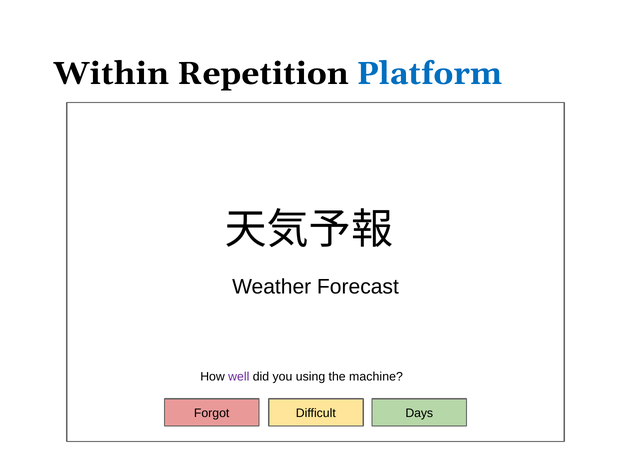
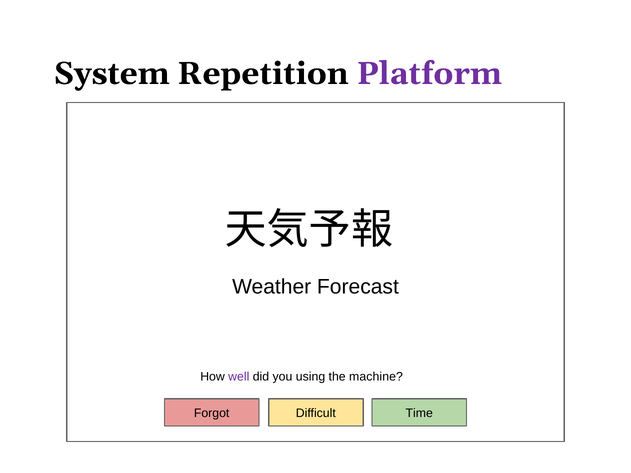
Within: Within -> System
Platform colour: blue -> purple
Days: Days -> Time
